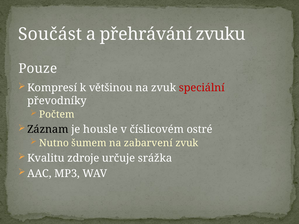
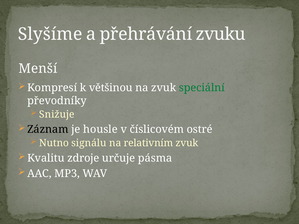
Součást: Součást -> Slyšíme
Pouze: Pouze -> Menší
speciální colour: red -> green
Počtem: Počtem -> Snižuje
šumem: šumem -> signálu
zabarvení: zabarvení -> relativním
srážka: srážka -> pásma
